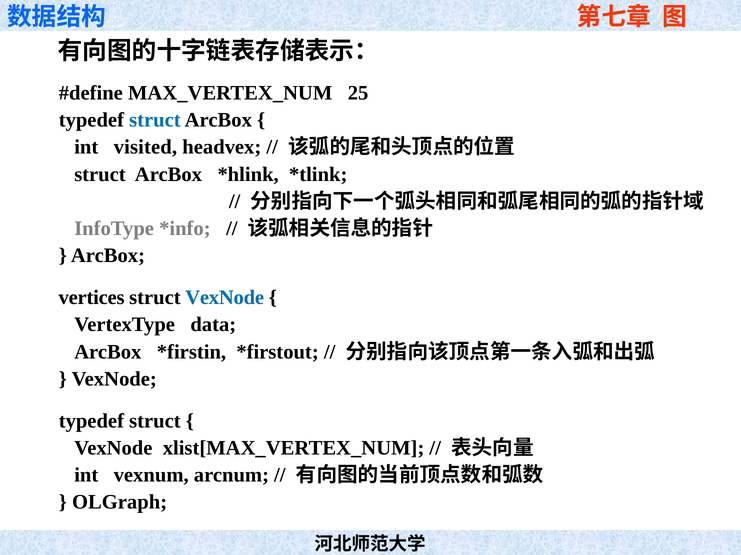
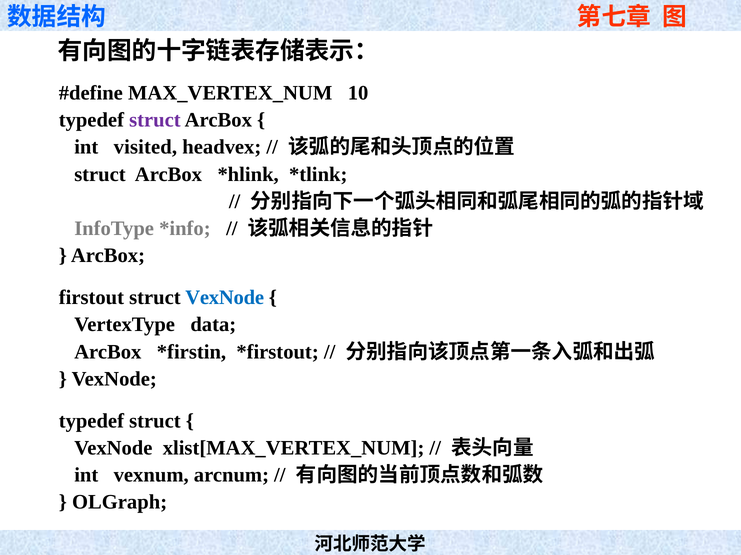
25: 25 -> 10
struct at (155, 120) colour: blue -> purple
vertices: vertices -> firstout
